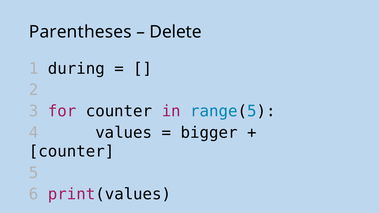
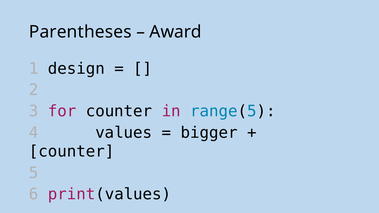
Delete: Delete -> Award
during: during -> design
